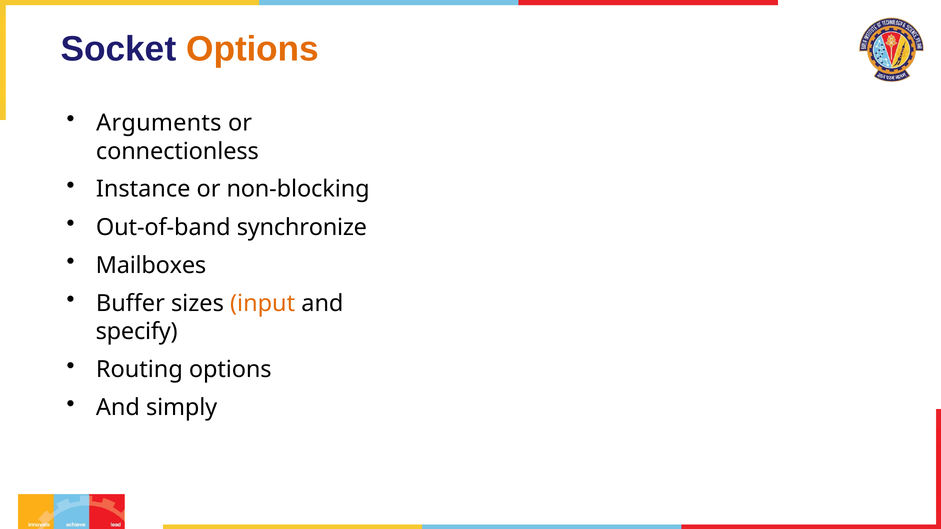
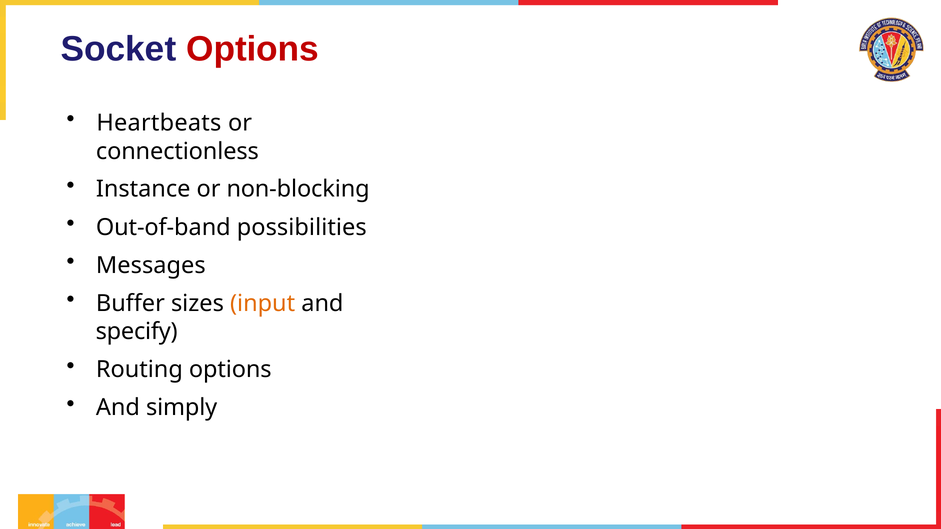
Options at (253, 49) colour: orange -> red
Arguments: Arguments -> Heartbeats
synchronize: synchronize -> possibilities
Mailboxes: Mailboxes -> Messages
